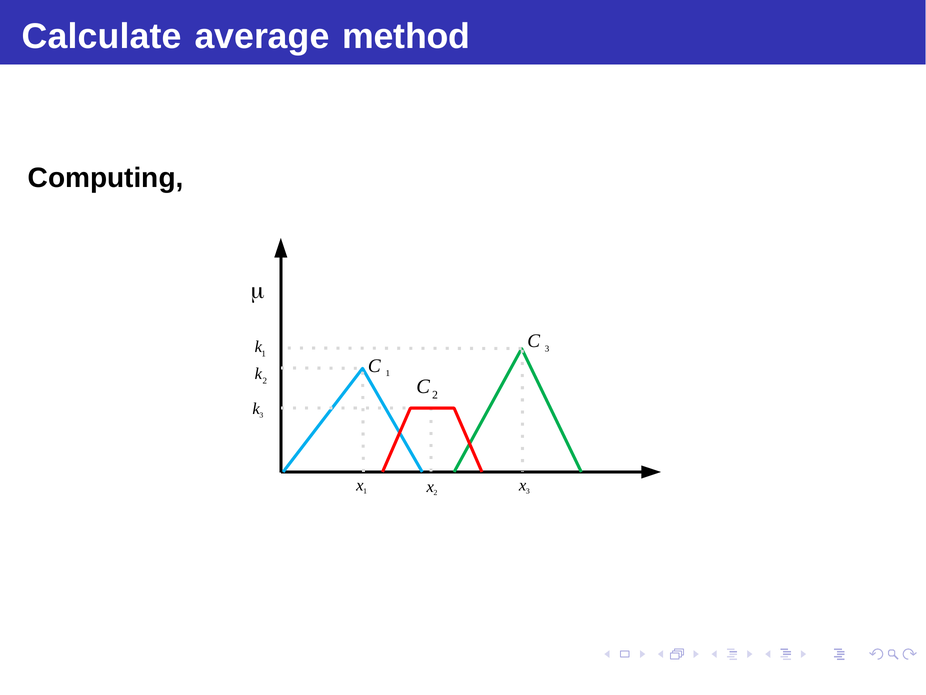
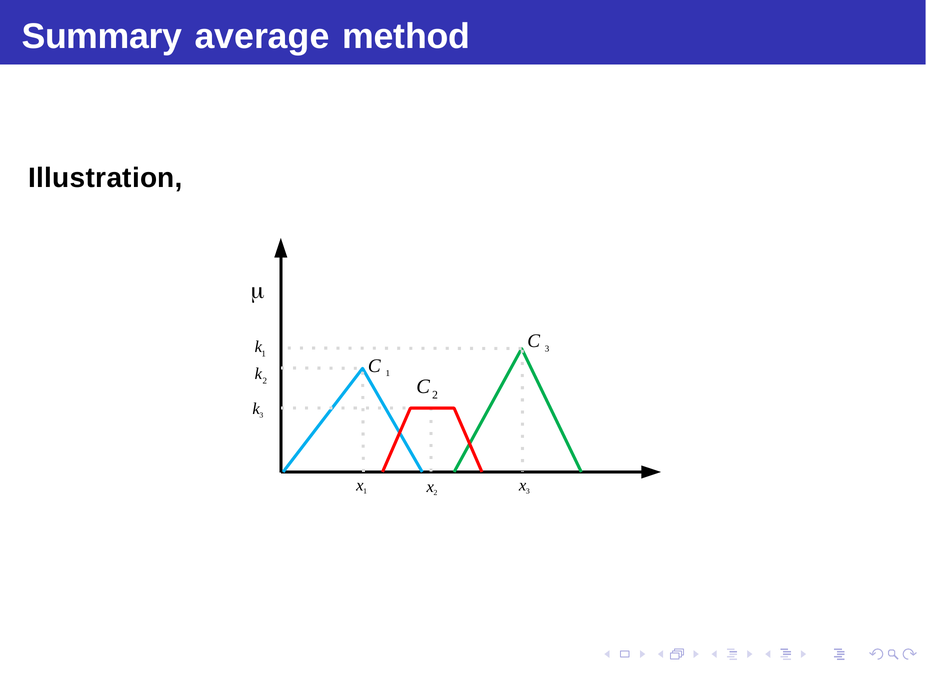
Calculate: Calculate -> Summary
Computing: Computing -> Illustration
